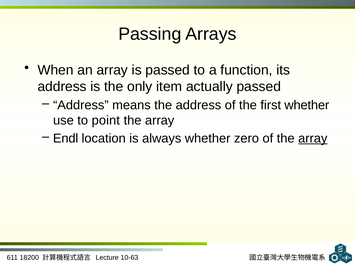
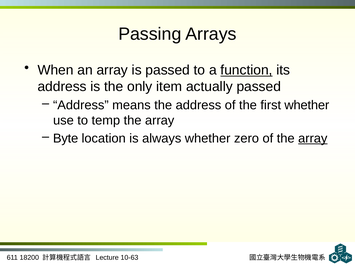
function underline: none -> present
point: point -> temp
Endl: Endl -> Byte
